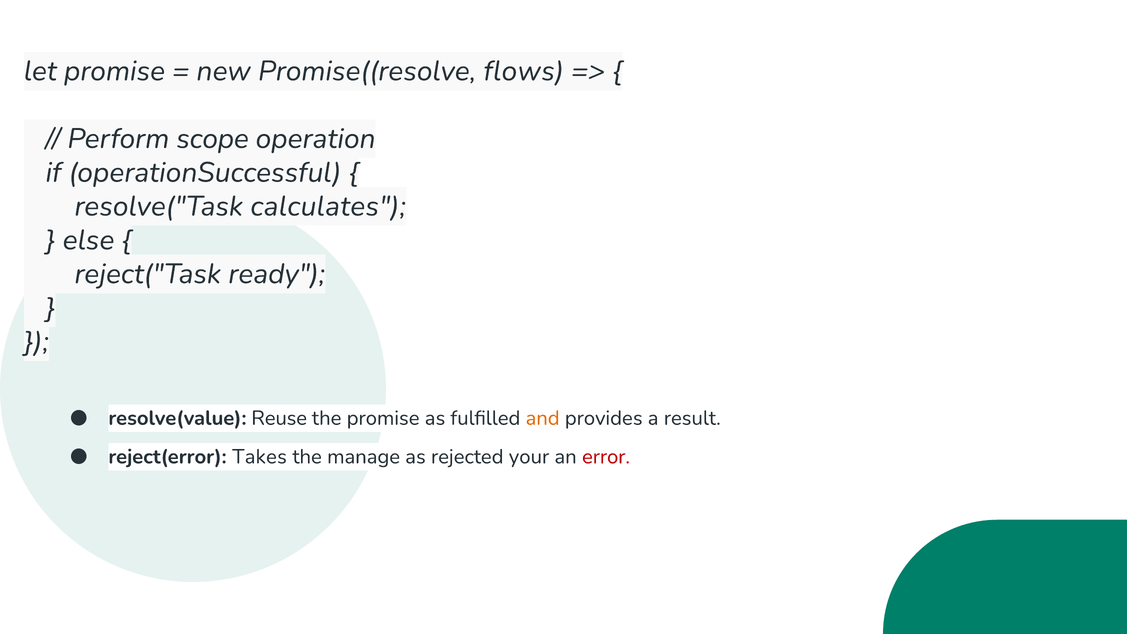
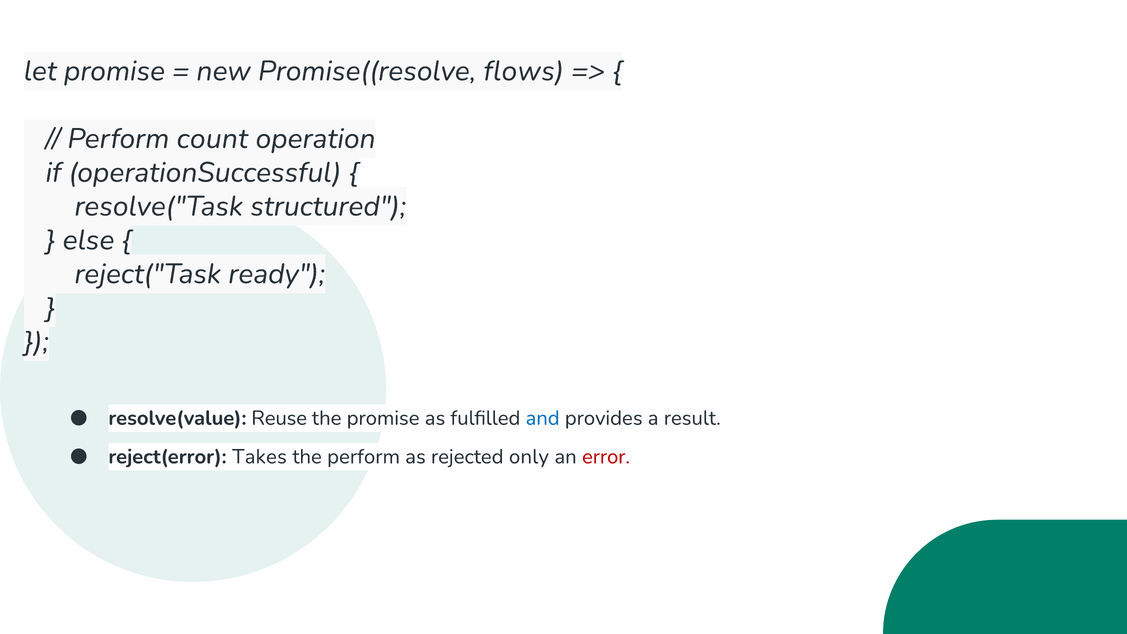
scope: scope -> count
calculates: calculates -> structured
and colour: orange -> blue
the manage: manage -> perform
your: your -> only
